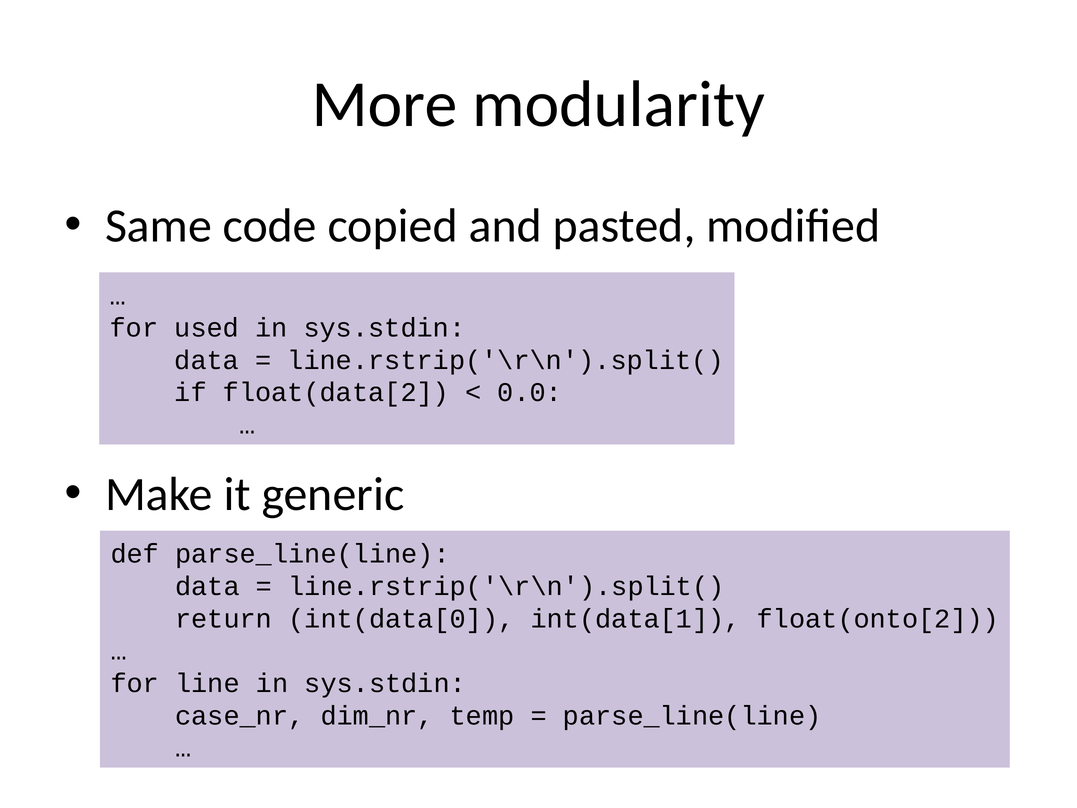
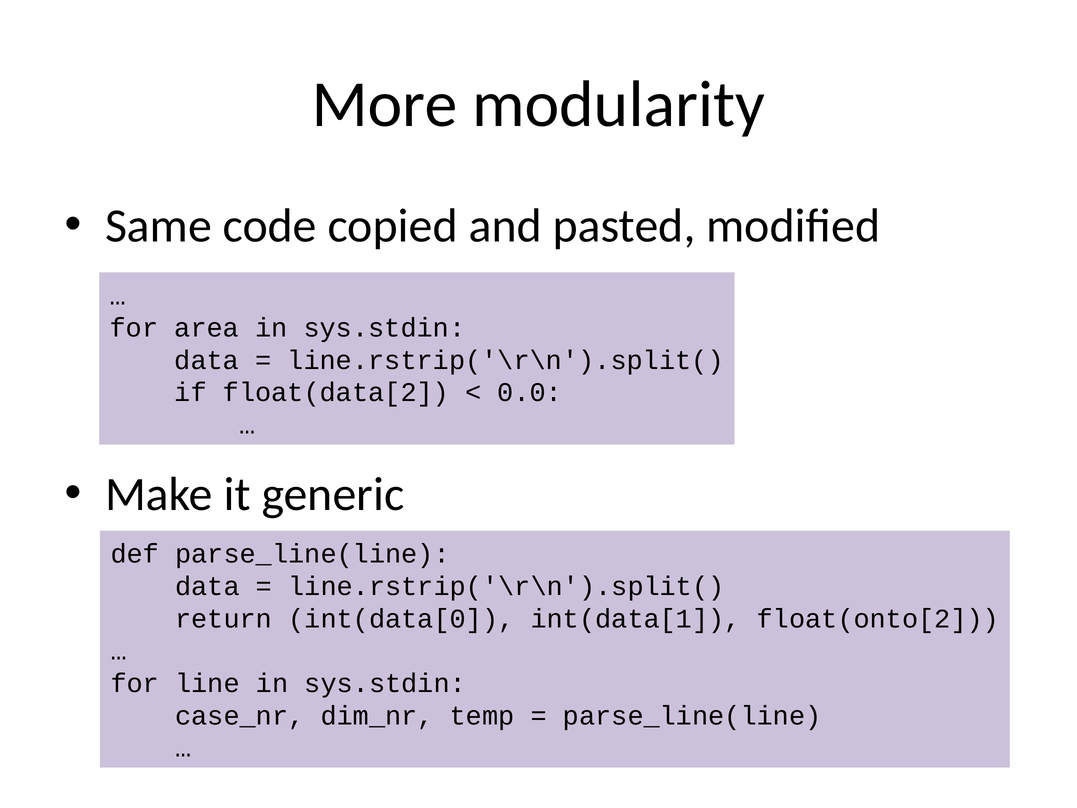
used: used -> area
